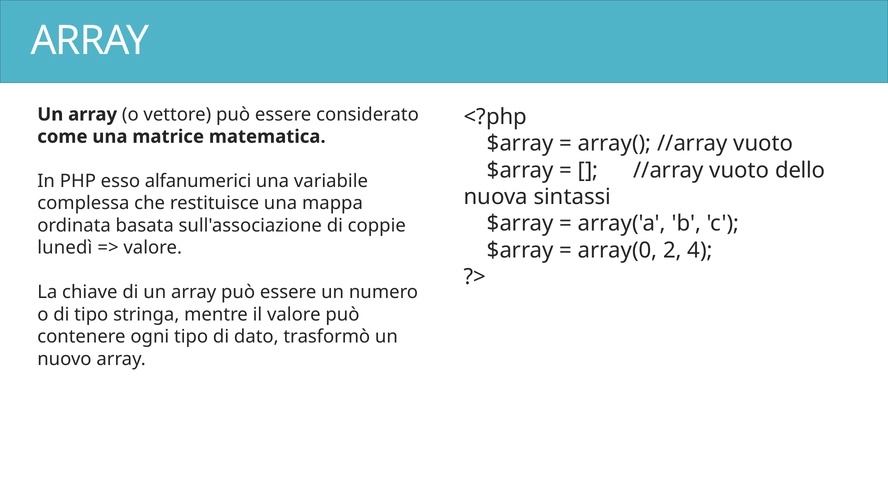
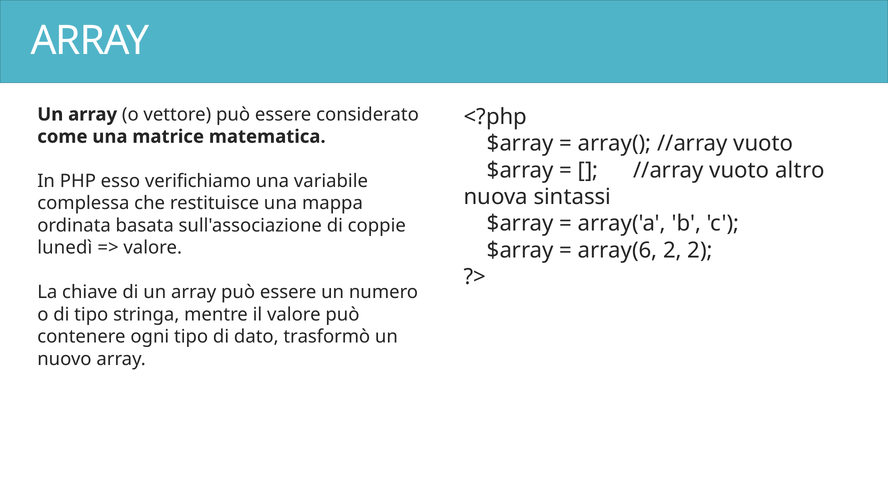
dello: dello -> altro
alfanumerici: alfanumerici -> verifichiamo
array(0: array(0 -> array(6
2 4: 4 -> 2
